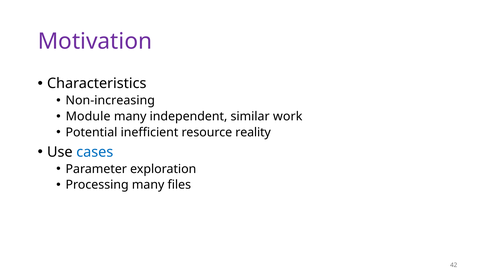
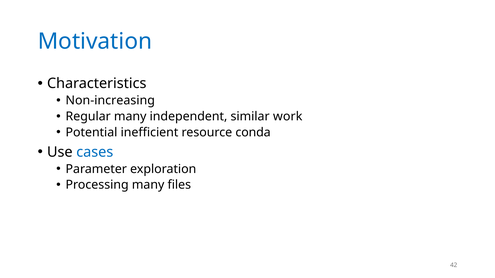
Motivation colour: purple -> blue
Module: Module -> Regular
reality: reality -> conda
